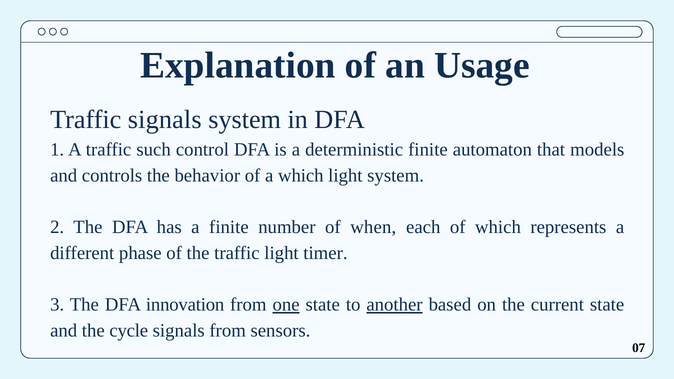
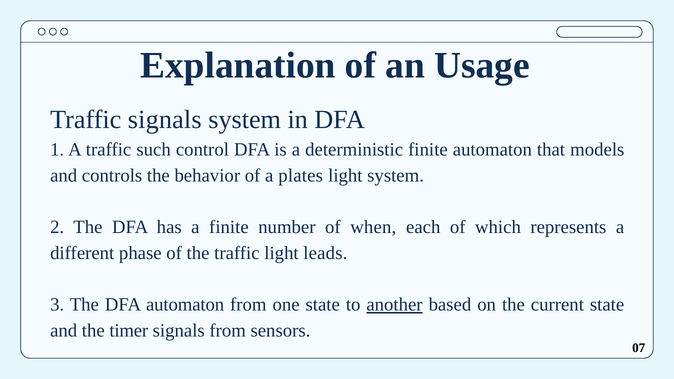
a which: which -> plates
timer: timer -> leads
DFA innovation: innovation -> automaton
one underline: present -> none
cycle: cycle -> timer
